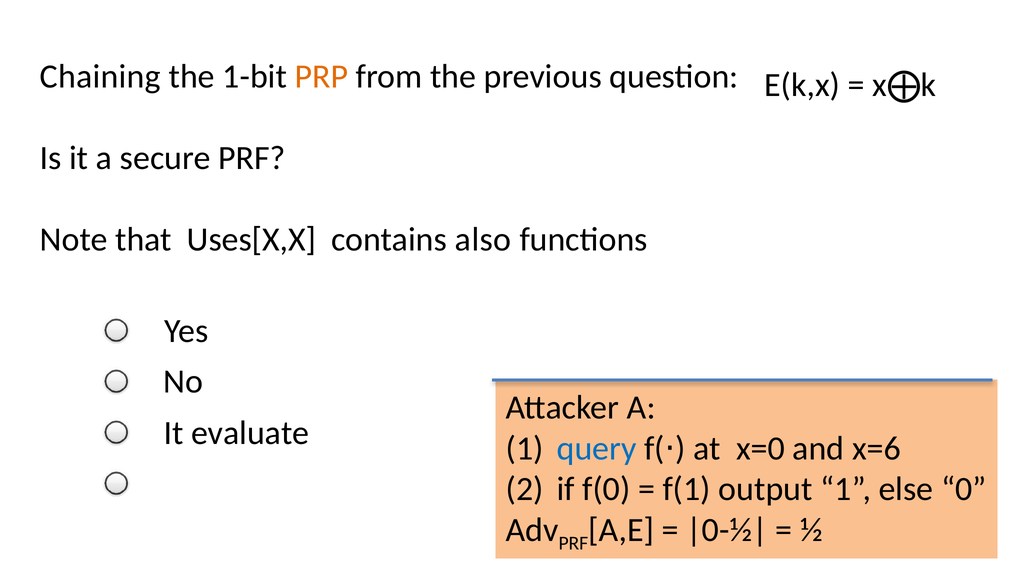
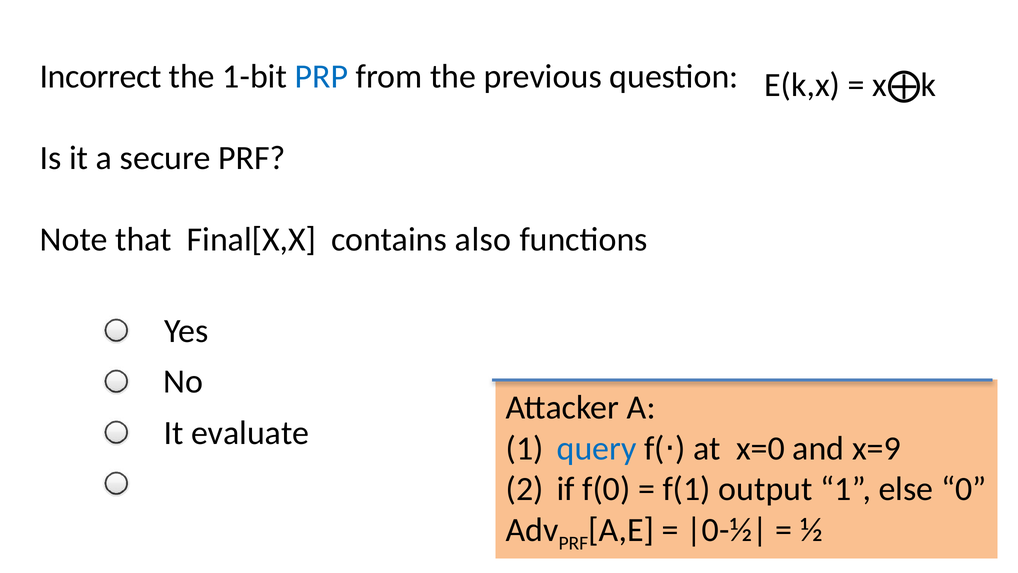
Chaining: Chaining -> Incorrect
PRP colour: orange -> blue
Uses[X,X: Uses[X,X -> Final[X,X
x=6: x=6 -> x=9
